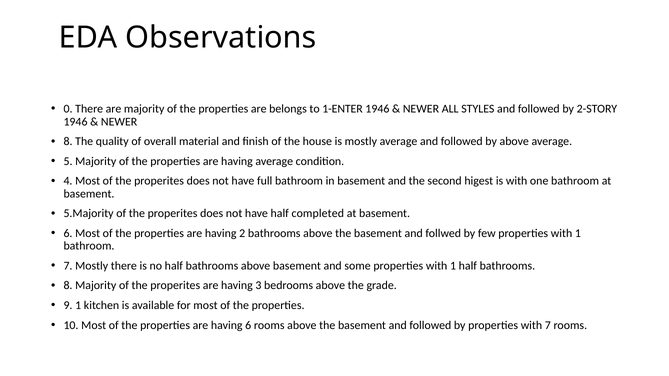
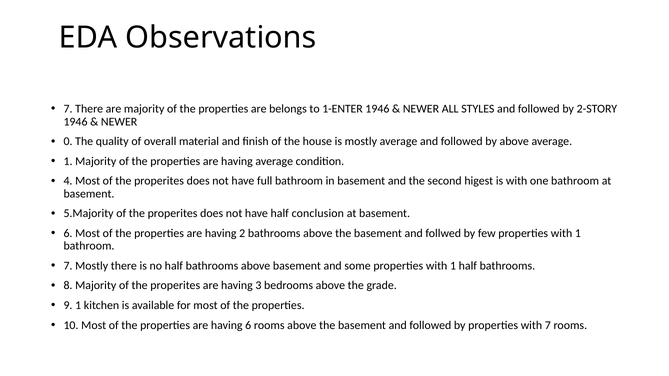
0 at (68, 109): 0 -> 7
8 at (68, 142): 8 -> 0
5 at (68, 161): 5 -> 1
completed: completed -> conclusion
